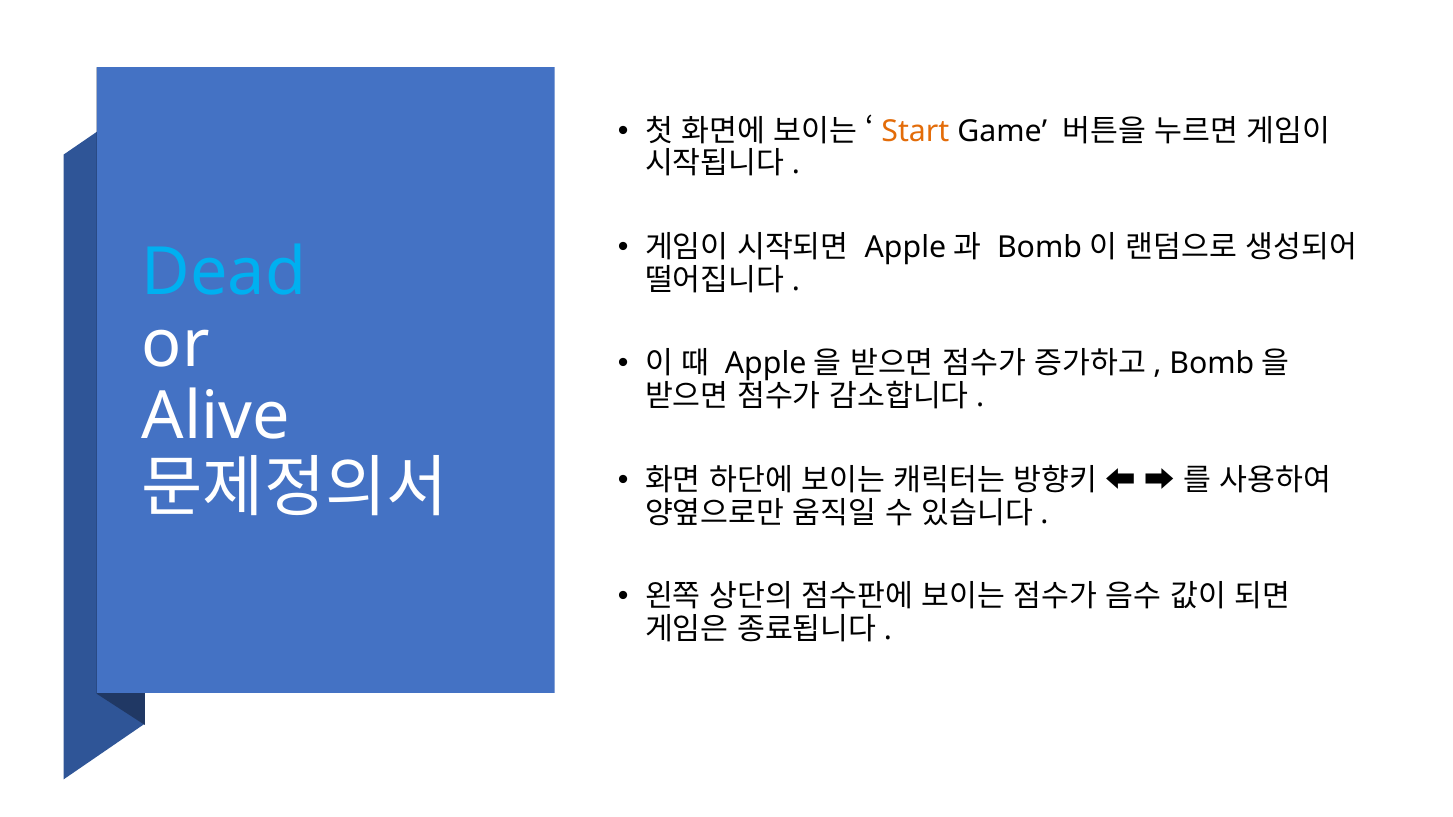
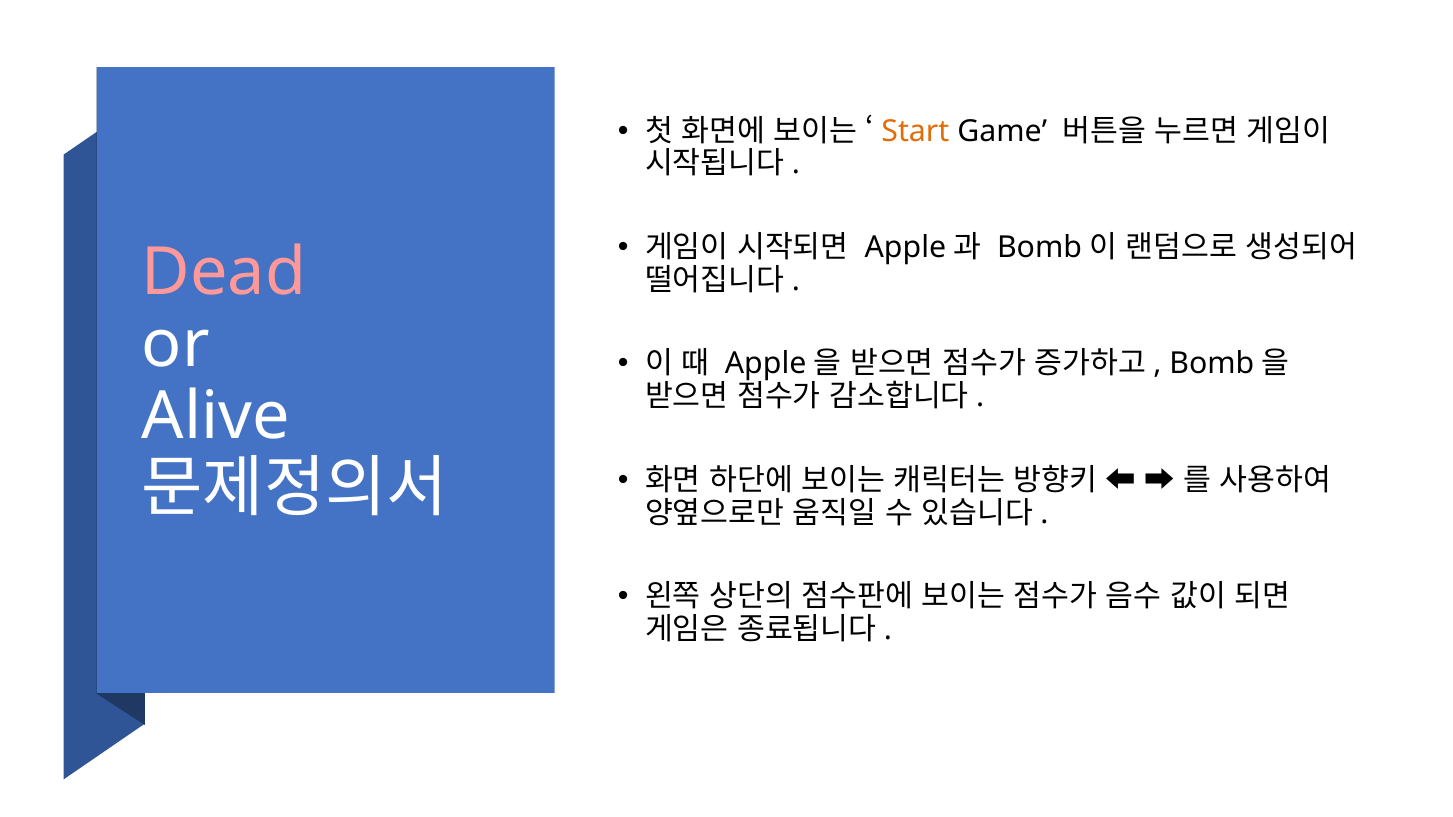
Dead colour: light blue -> pink
